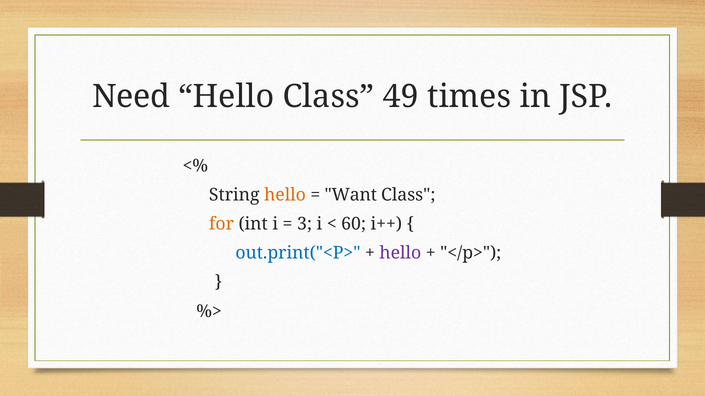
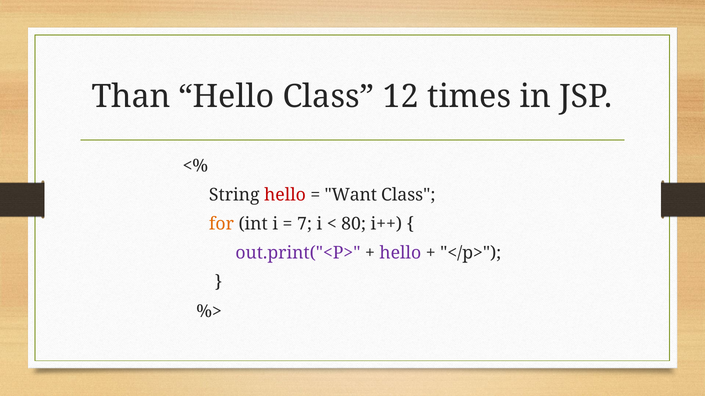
Need: Need -> Than
49: 49 -> 12
hello at (285, 195) colour: orange -> red
3: 3 -> 7
60: 60 -> 80
out.print("<P> colour: blue -> purple
